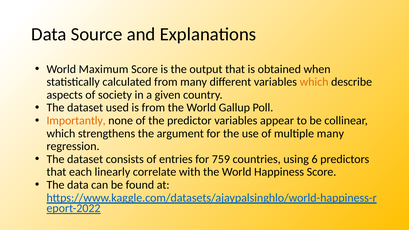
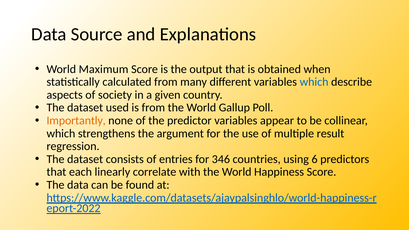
which at (314, 82) colour: orange -> blue
multiple many: many -> result
759: 759 -> 346
